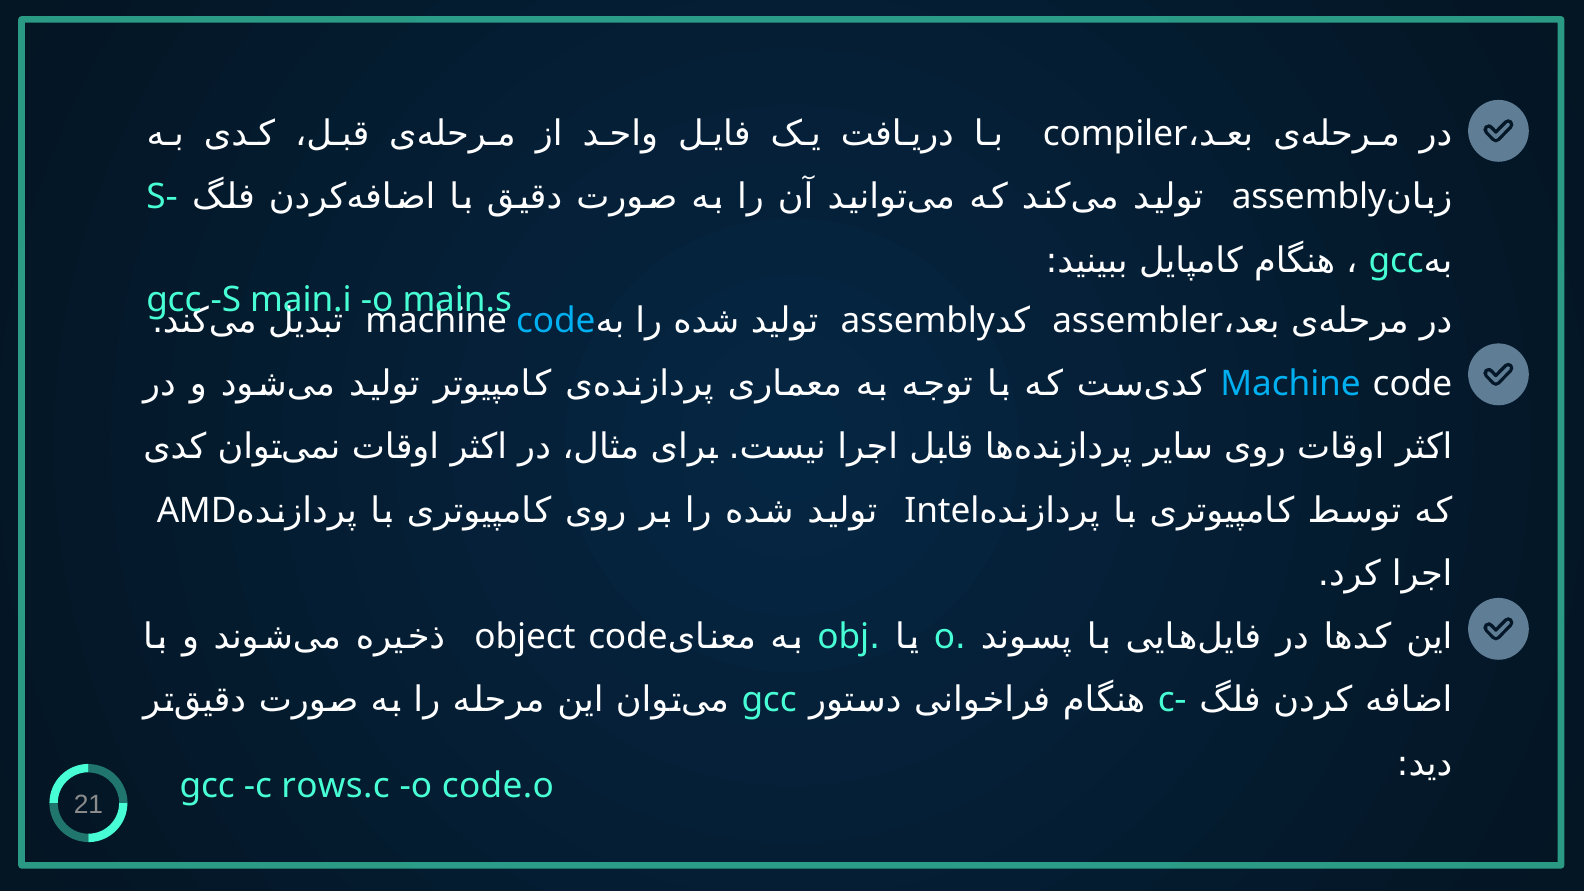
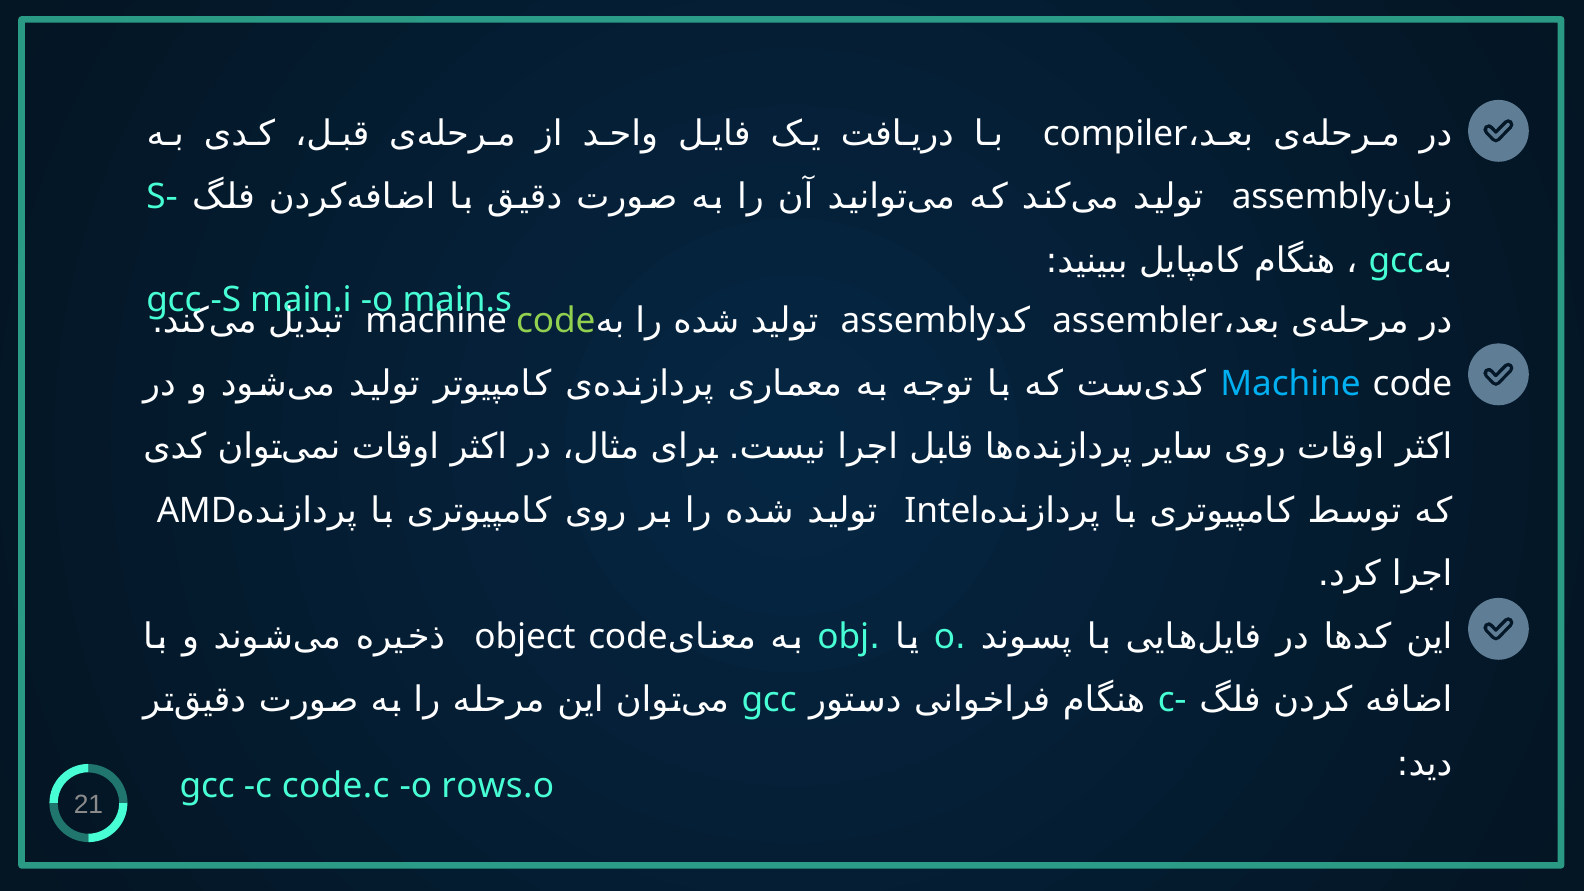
code at (556, 321) colour: light blue -> light green
rows.c: rows.c -> code.c
code.o: code.o -> rows.o
